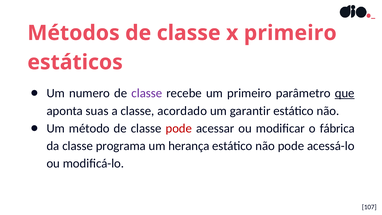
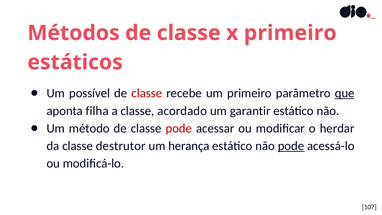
numero: numero -> possível
classe at (147, 93) colour: purple -> red
suas: suas -> filha
fábrica: fábrica -> herdar
programa: programa -> destrutor
pode at (291, 146) underline: none -> present
